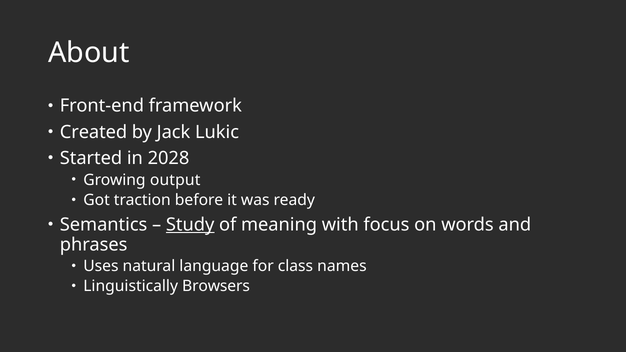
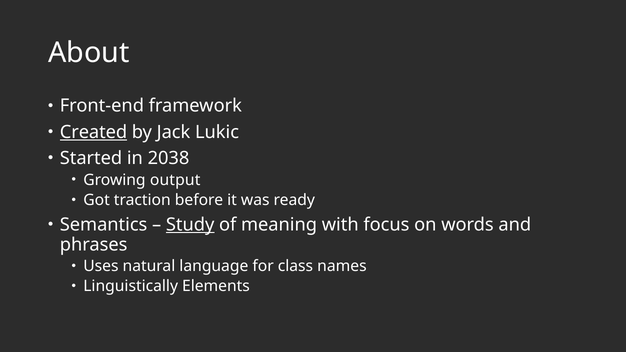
Created underline: none -> present
2028: 2028 -> 2038
Browsers: Browsers -> Elements
